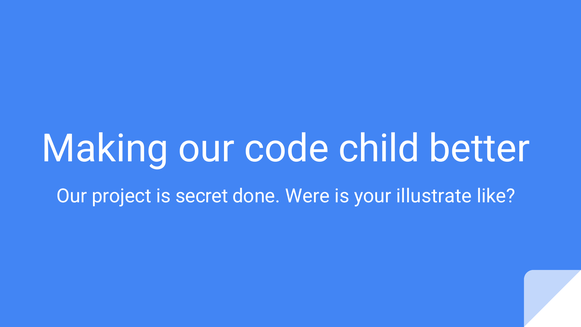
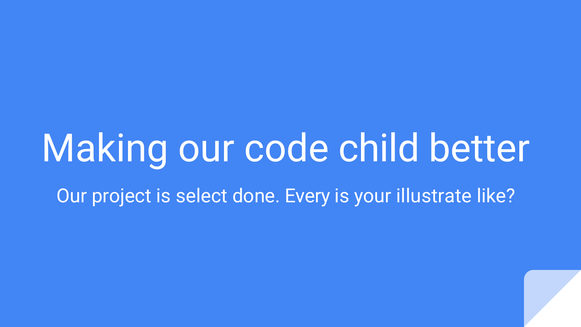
secret: secret -> select
Were: Were -> Every
